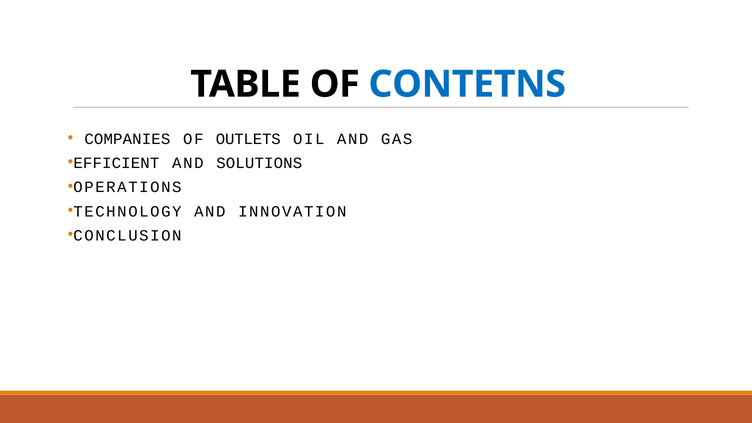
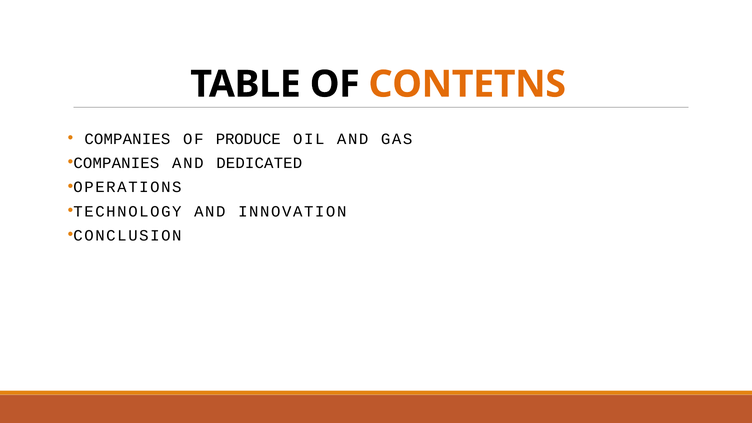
CONTETNS colour: blue -> orange
OUTLETS: OUTLETS -> PRODUCE
EFFICIENT at (116, 163): EFFICIENT -> COMPANIES
SOLUTIONS: SOLUTIONS -> DEDICATED
